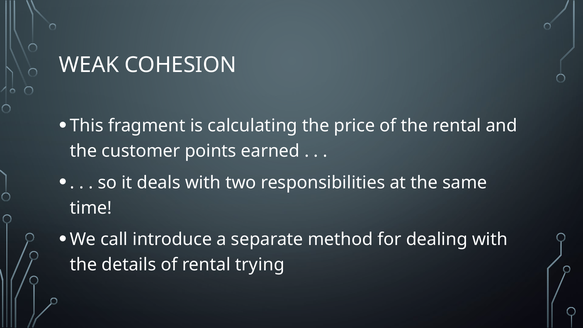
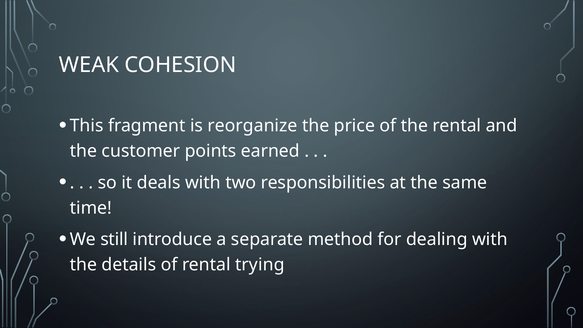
calculating: calculating -> reorganize
call: call -> still
